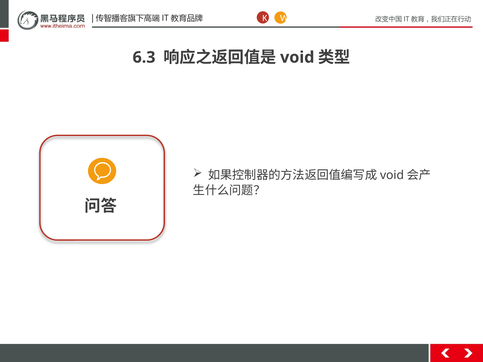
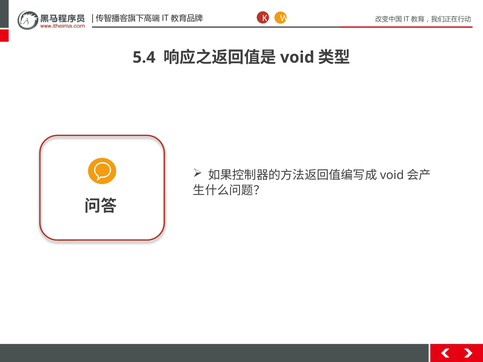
6.3: 6.3 -> 5.4
